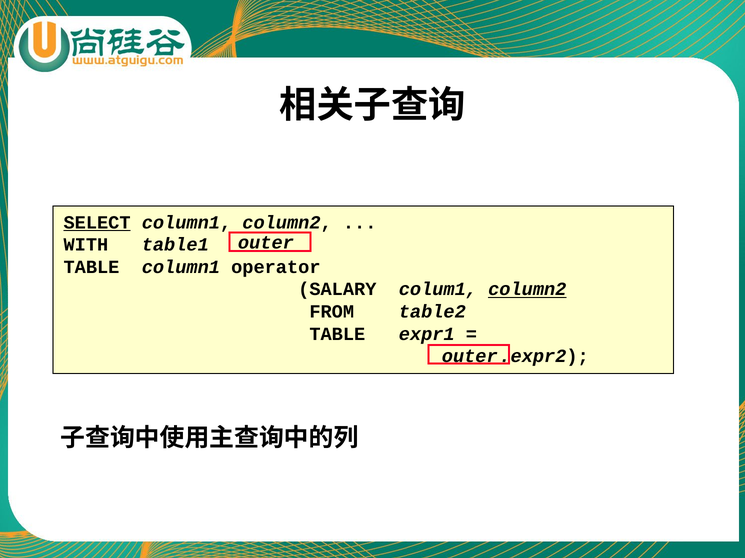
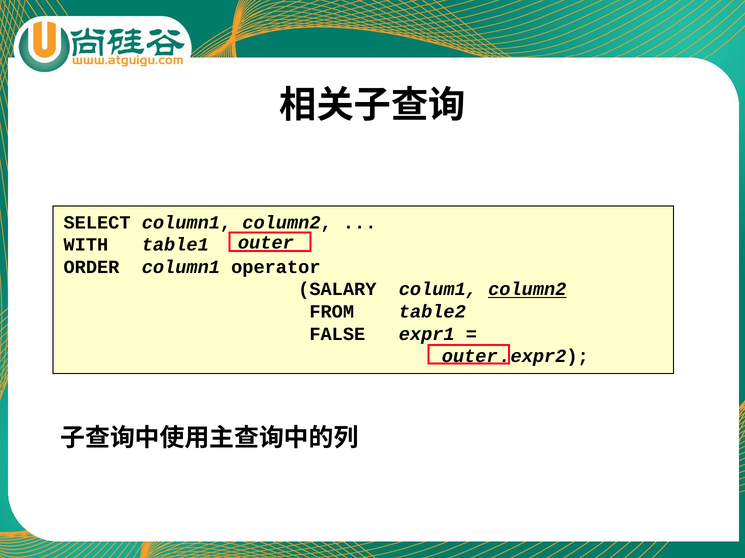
SELECT underline: present -> none
TABLE at (91, 267): TABLE -> ORDER
TABLE at (337, 334): TABLE -> FALSE
